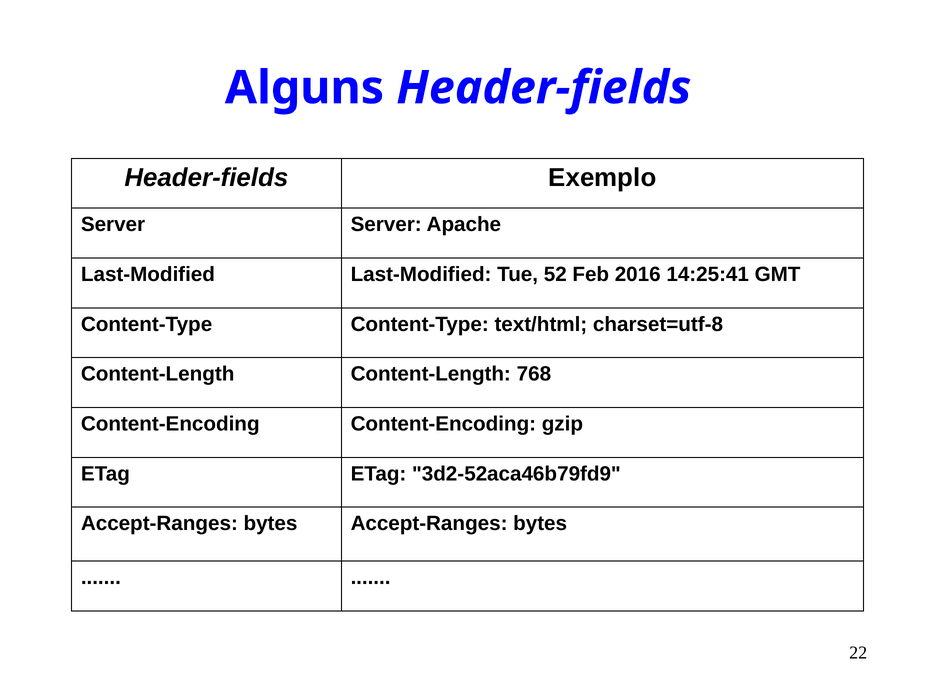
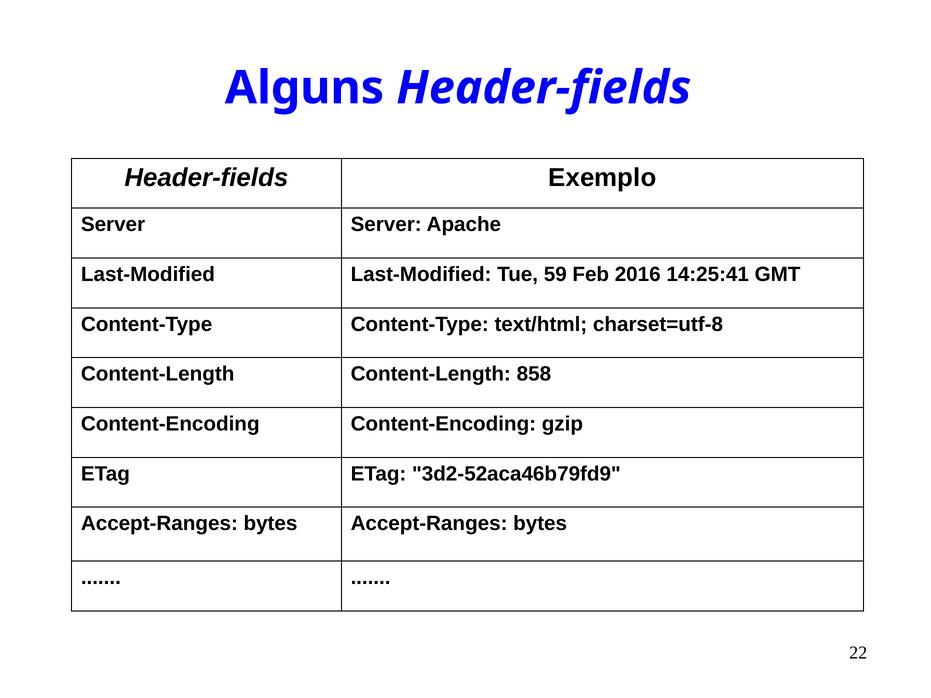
52: 52 -> 59
768: 768 -> 858
